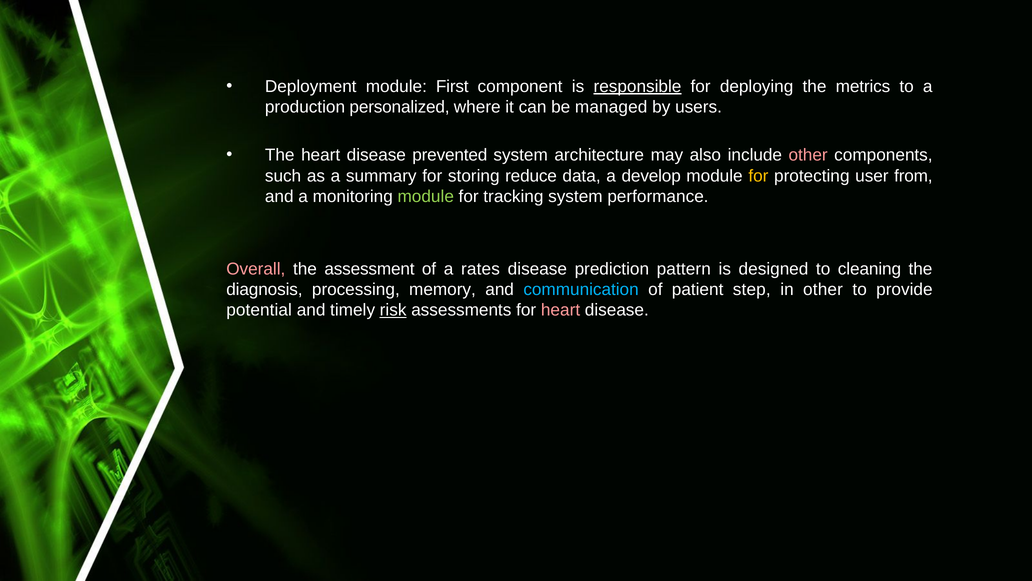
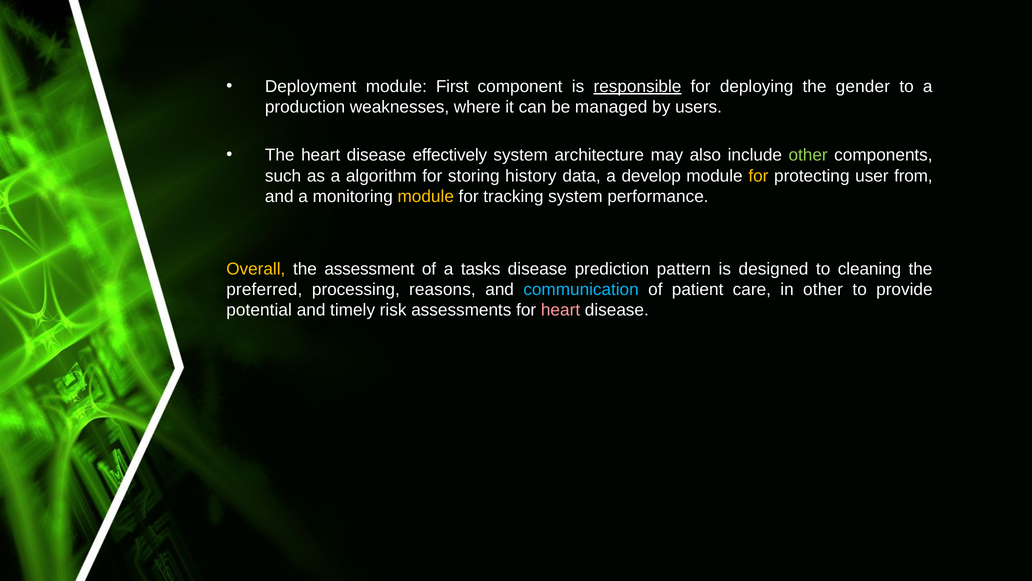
metrics: metrics -> gender
personalized: personalized -> weaknesses
prevented: prevented -> effectively
other at (808, 155) colour: pink -> light green
summary: summary -> algorithm
reduce: reduce -> history
module at (426, 196) colour: light green -> yellow
Overall colour: pink -> yellow
rates: rates -> tasks
diagnosis: diagnosis -> preferred
memory: memory -> reasons
step: step -> care
risk underline: present -> none
